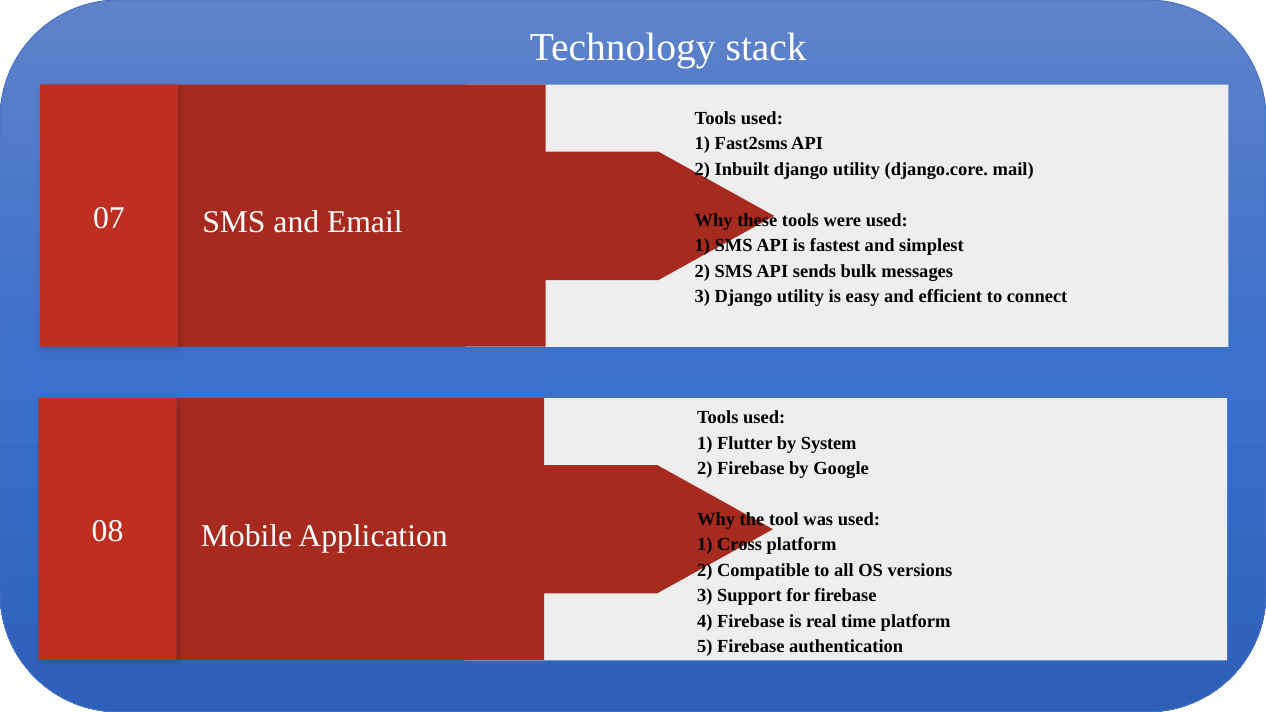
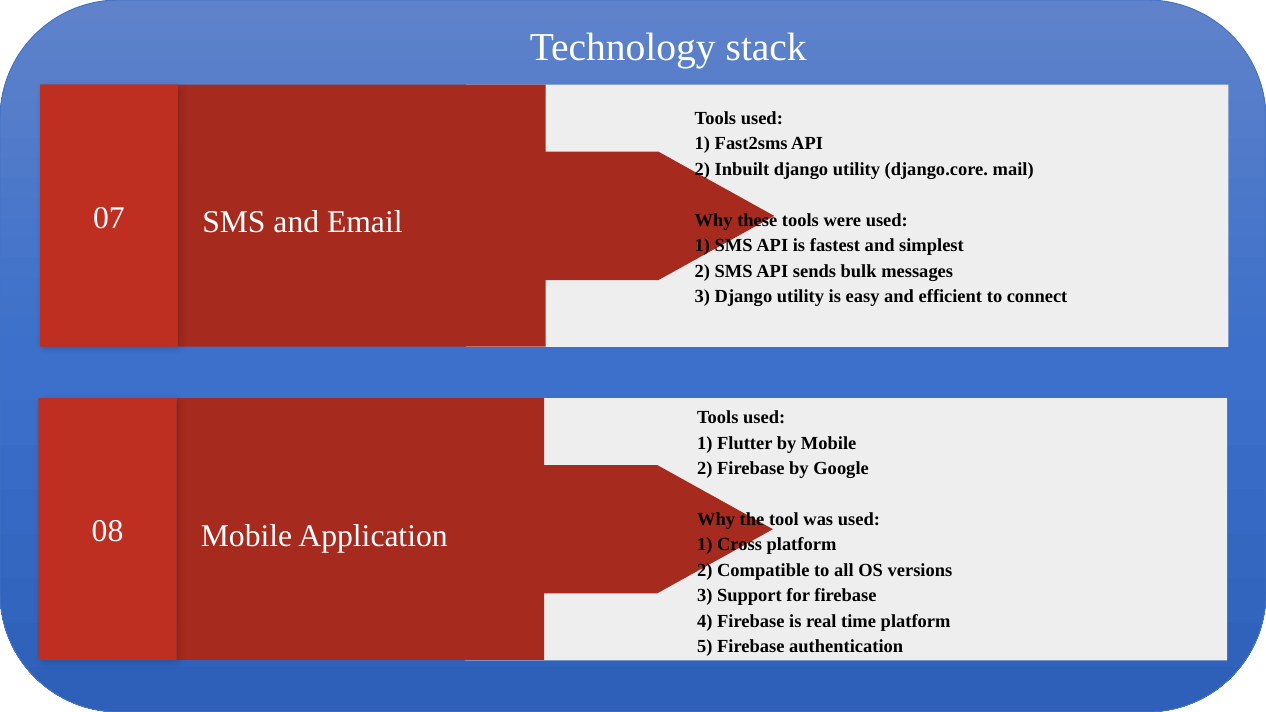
by System: System -> Mobile
